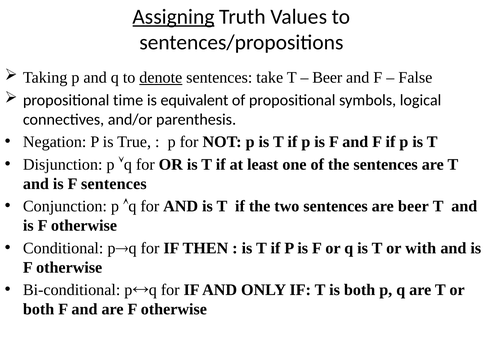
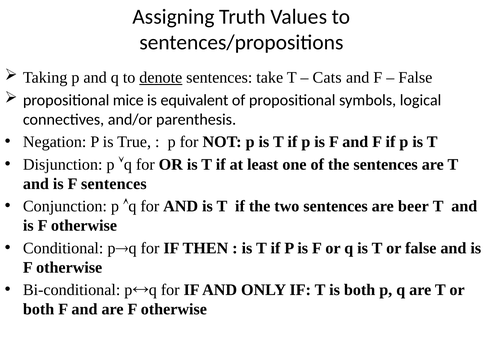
Assigning underline: present -> none
Beer at (327, 78): Beer -> Cats
time: time -> mice
or with: with -> false
